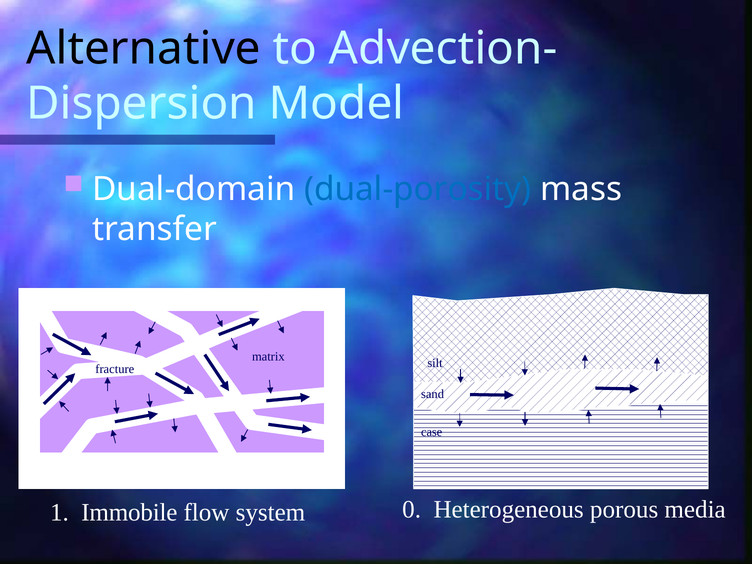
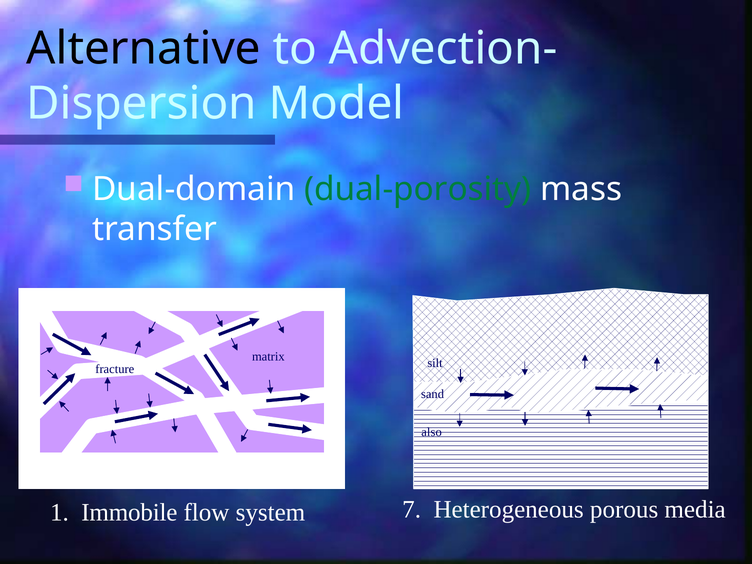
dual-porosity colour: blue -> green
case: case -> also
0: 0 -> 7
